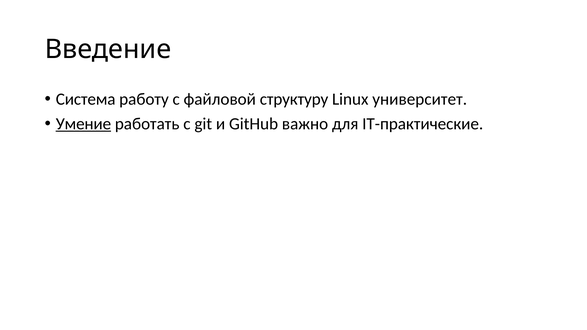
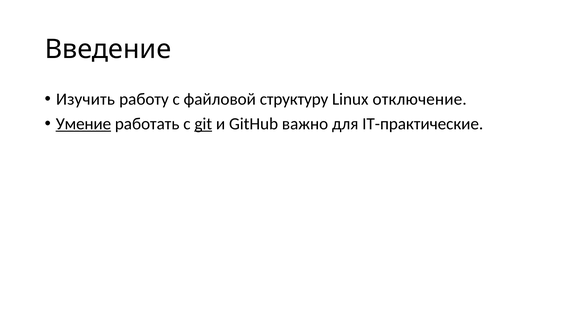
Система: Система -> Изучить
университет: университет -> отключение
git underline: none -> present
